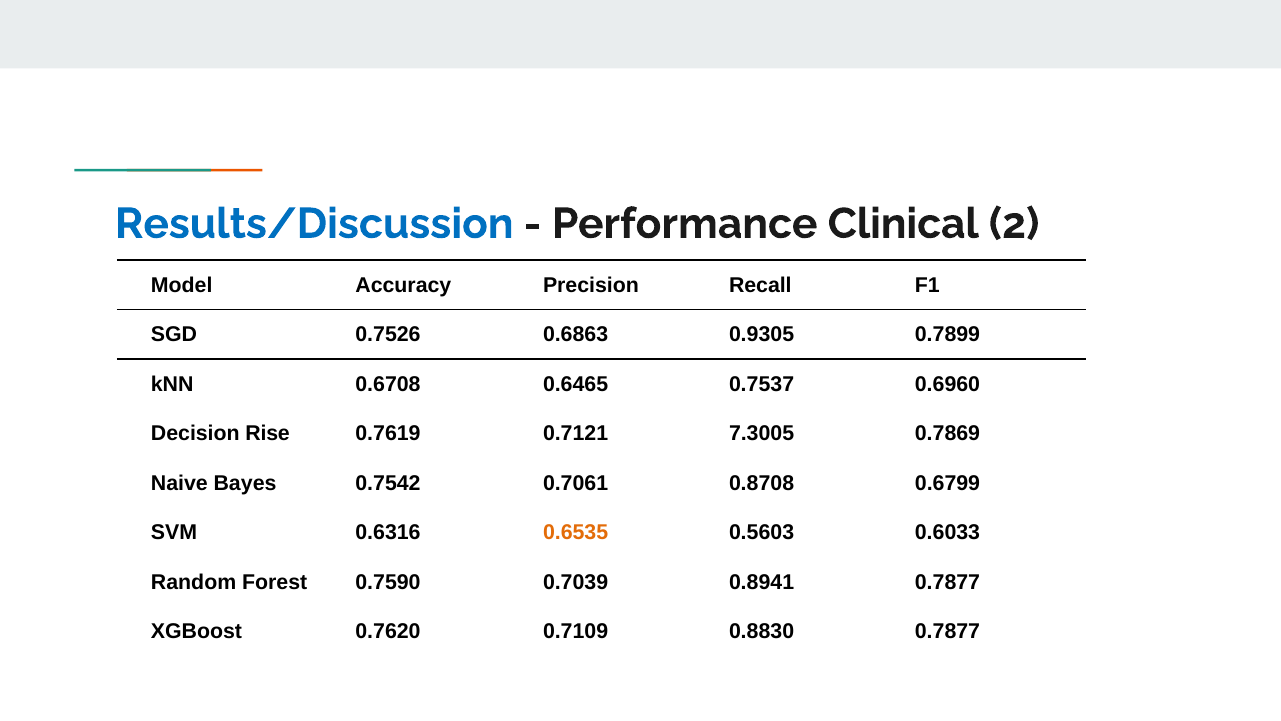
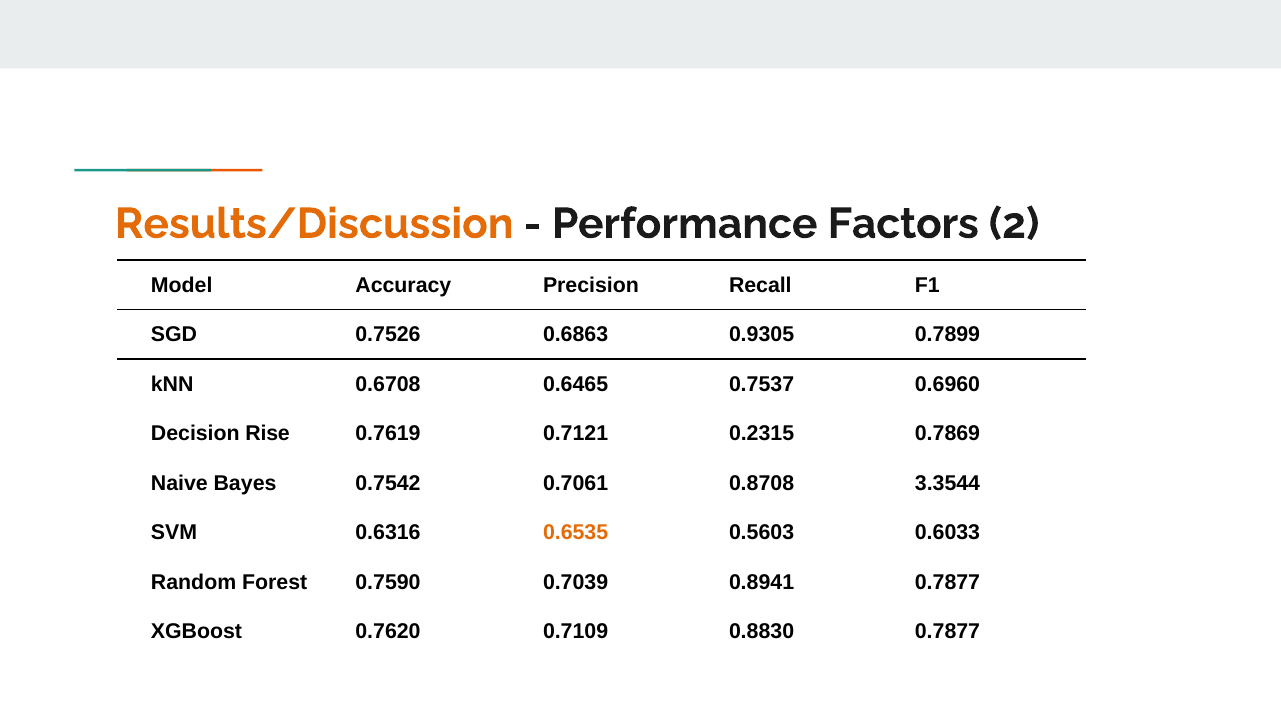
Results/Discussion colour: blue -> orange
Clinical: Clinical -> Factors
7.3005: 7.3005 -> 0.2315
0.6799: 0.6799 -> 3.3544
